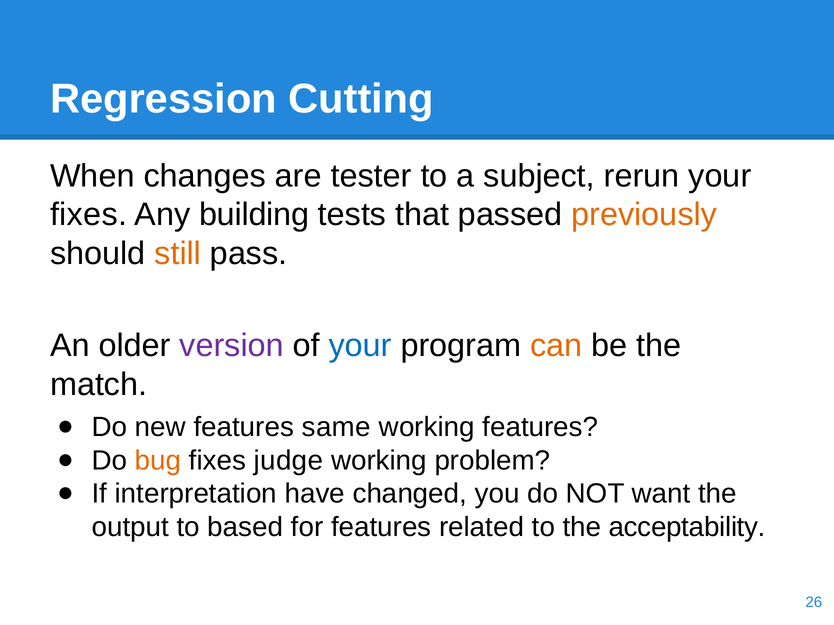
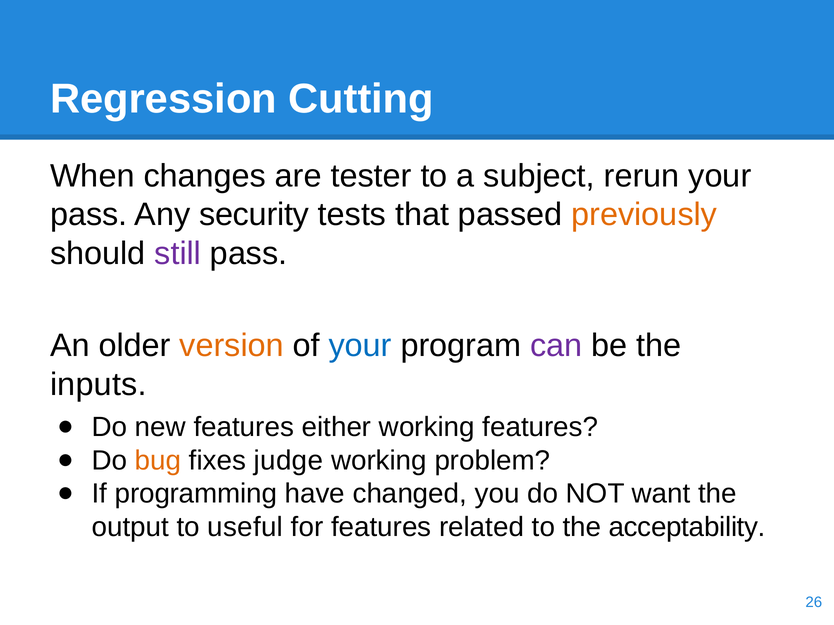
fixes at (89, 215): fixes -> pass
building: building -> security
still colour: orange -> purple
version colour: purple -> orange
can colour: orange -> purple
match: match -> inputs
same: same -> either
interpretation: interpretation -> programming
based: based -> useful
